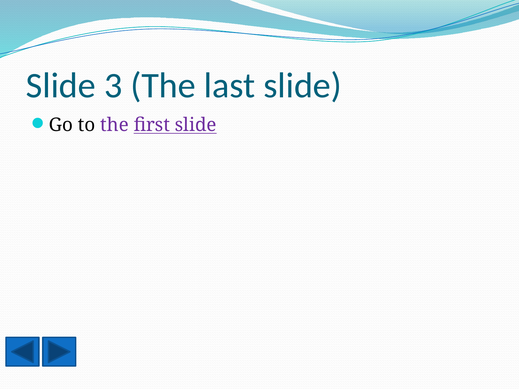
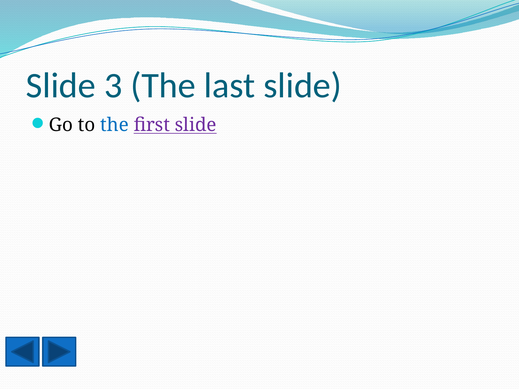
the at (114, 125) colour: purple -> blue
